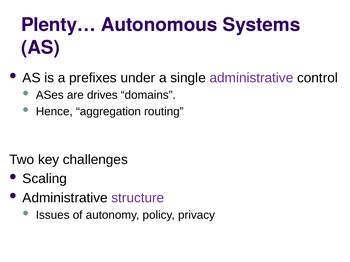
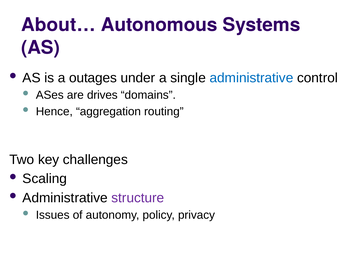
Plenty…: Plenty… -> About…
prefixes: prefixes -> outages
administrative at (251, 78) colour: purple -> blue
